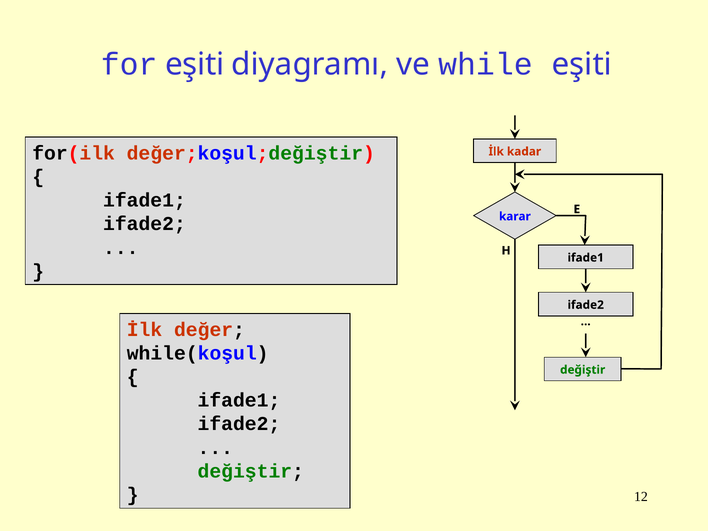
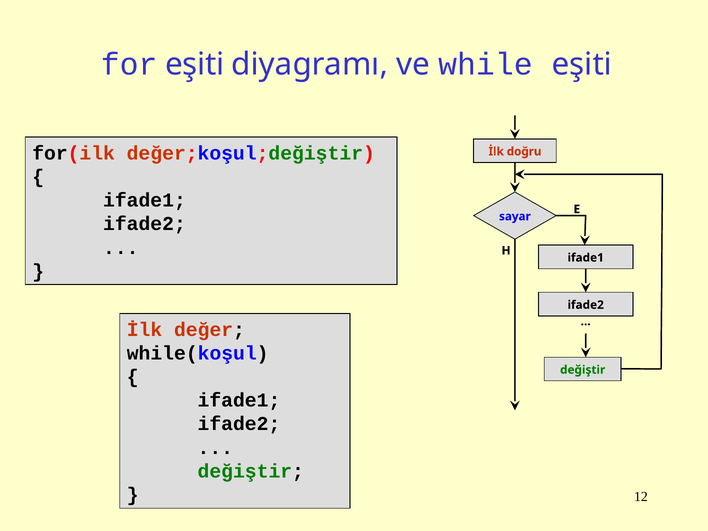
kadar: kadar -> doğru
karar: karar -> sayar
